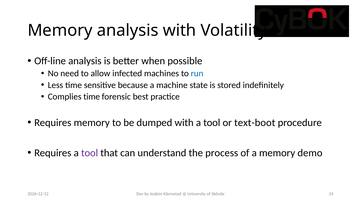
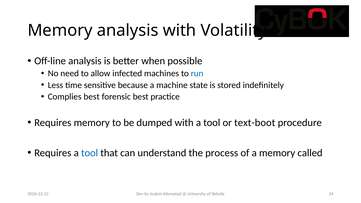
Complies time: time -> best
tool at (90, 153) colour: purple -> blue
demo: demo -> called
